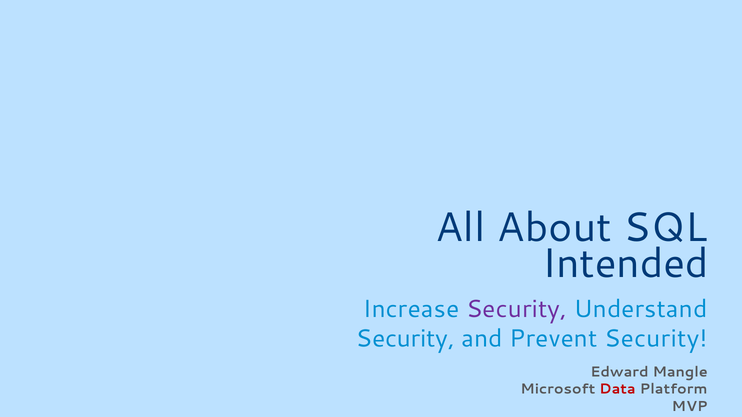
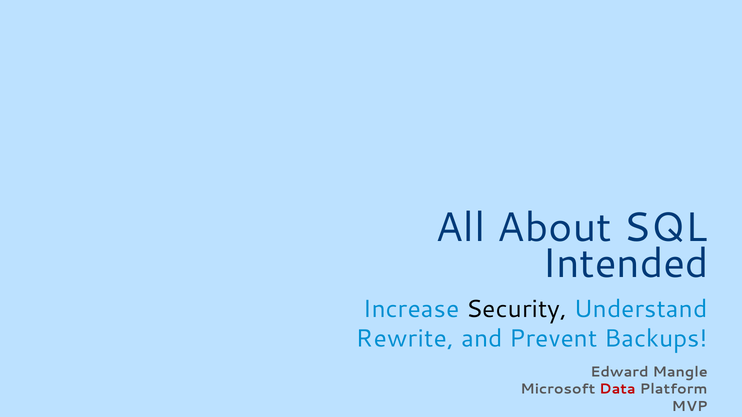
Security at (517, 309) colour: purple -> black
Security at (405, 339): Security -> Rewrite
Prevent Security: Security -> Backups
